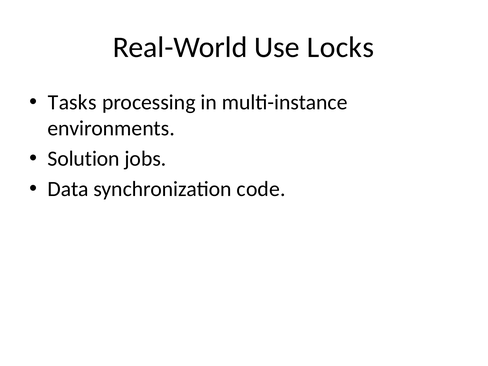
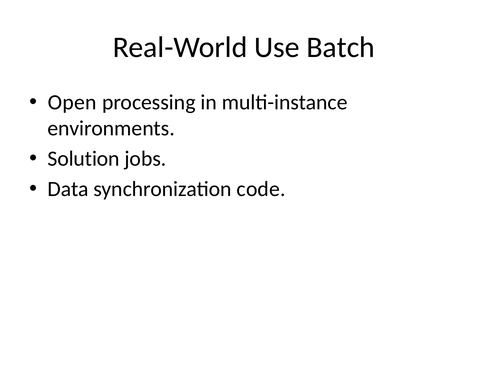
Locks: Locks -> Batch
Tasks: Tasks -> Open
